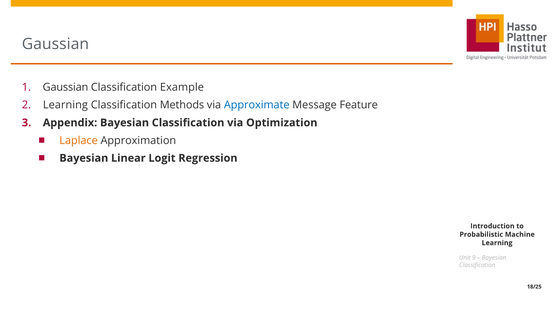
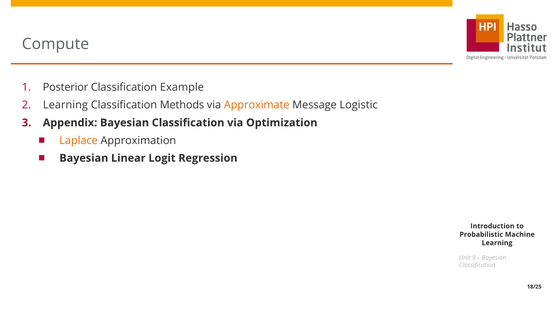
Gaussian at (55, 44): Gaussian -> Compute
Gaussian at (65, 87): Gaussian -> Posterior
Approximate colour: blue -> orange
Feature: Feature -> Logistic
